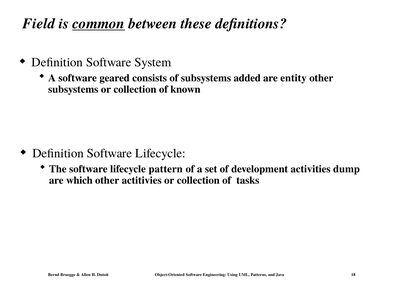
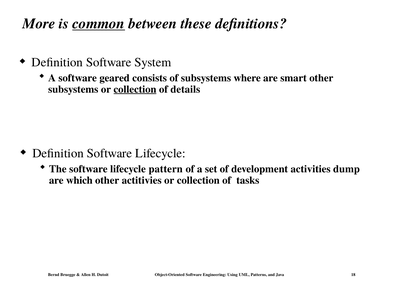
Field: Field -> More
added: added -> where
entity: entity -> smart
collection at (135, 89) underline: none -> present
known: known -> details
